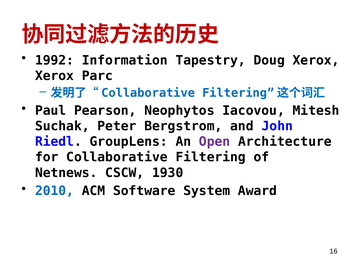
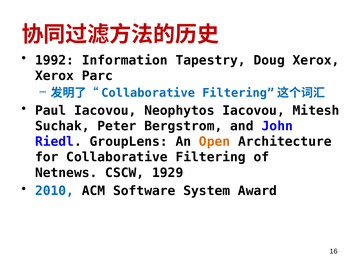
Paul Pearson: Pearson -> Iacovou
Open colour: purple -> orange
1930: 1930 -> 1929
